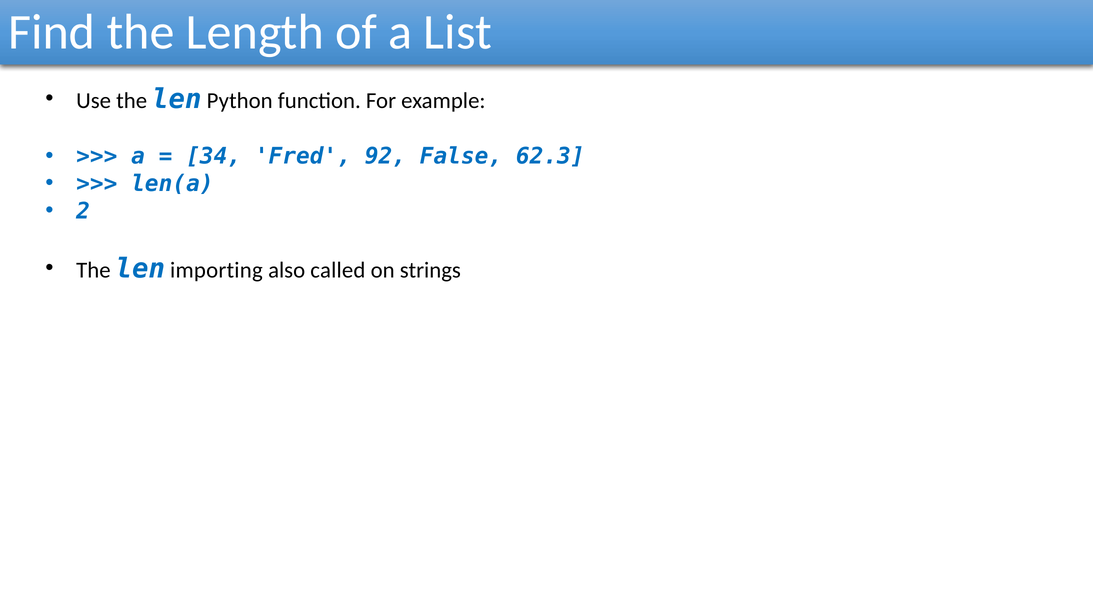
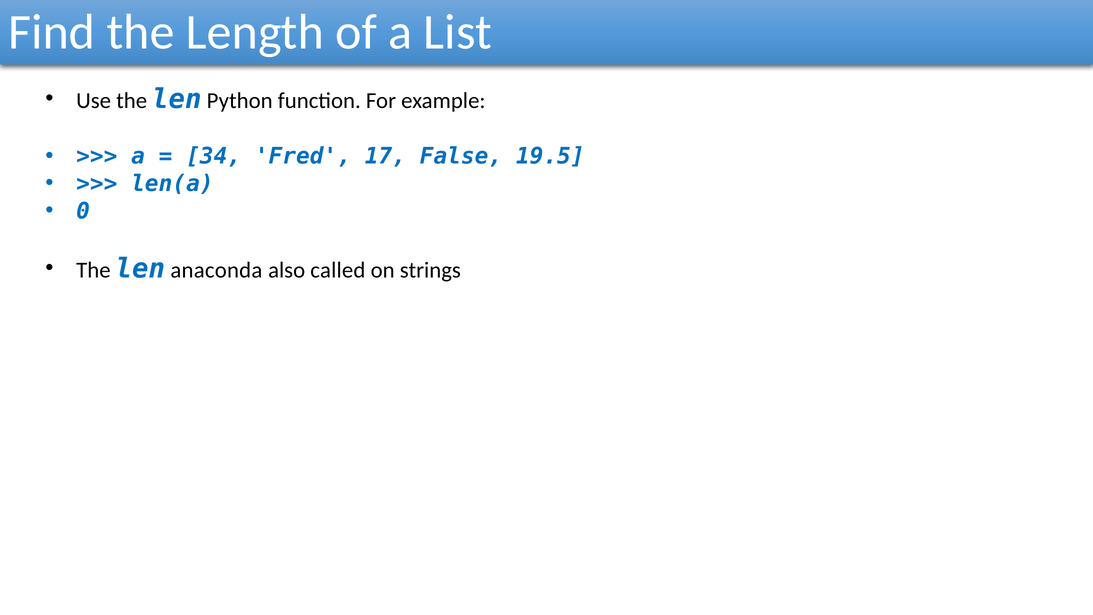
92: 92 -> 17
62.3: 62.3 -> 19.5
2: 2 -> 0
importing: importing -> anaconda
